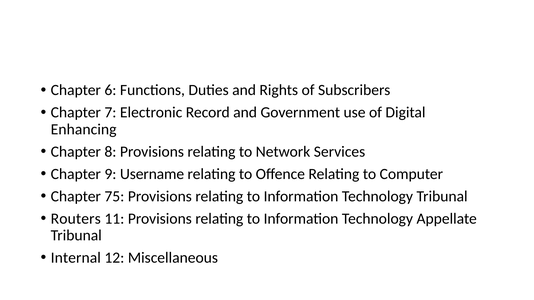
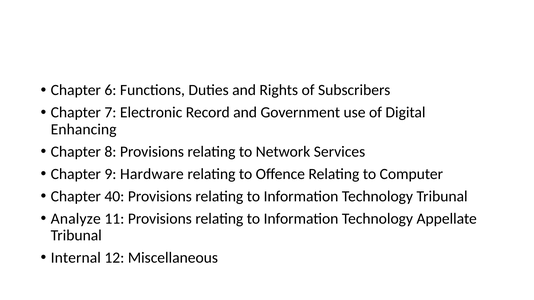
Username: Username -> Hardware
75: 75 -> 40
Routers: Routers -> Analyze
